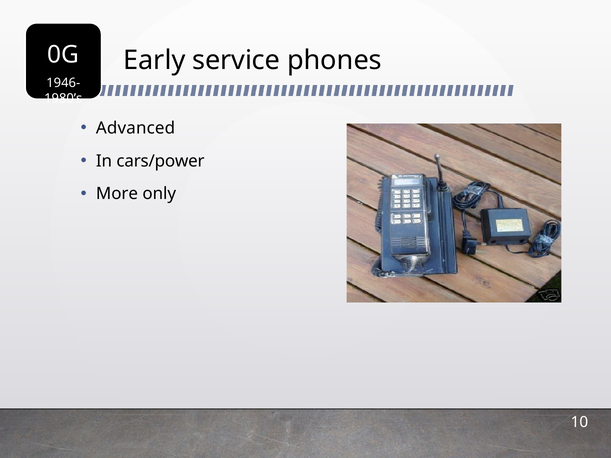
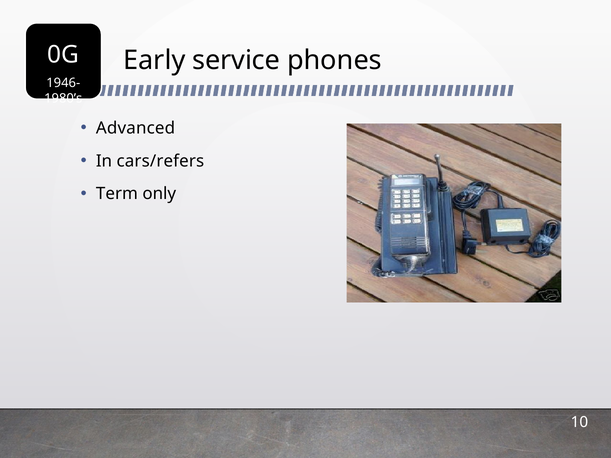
cars/power: cars/power -> cars/refers
More: More -> Term
